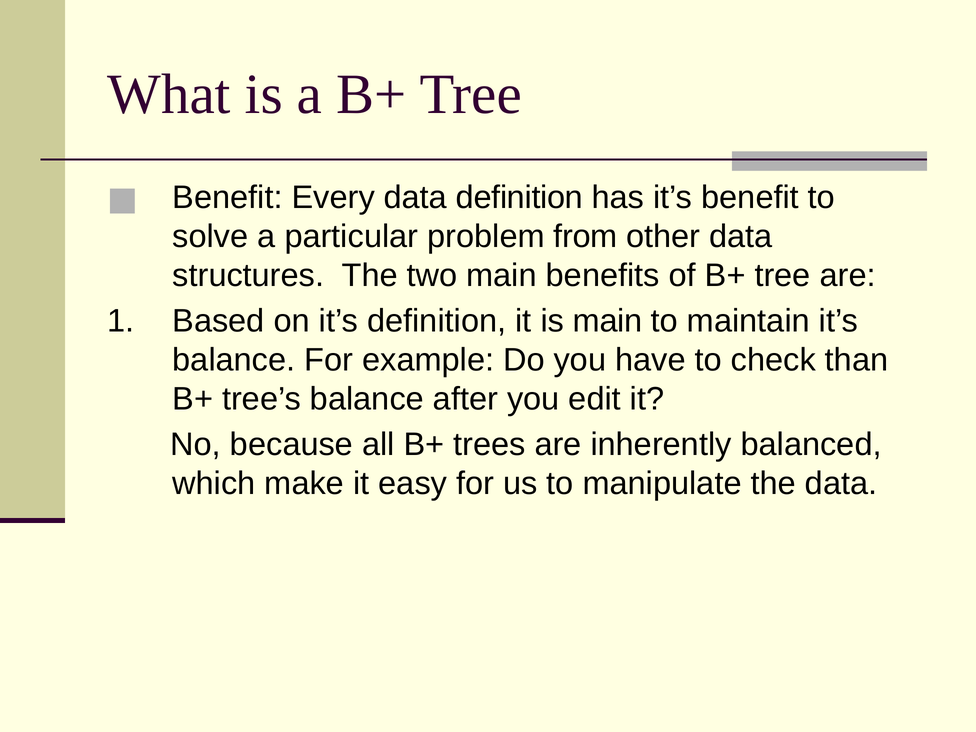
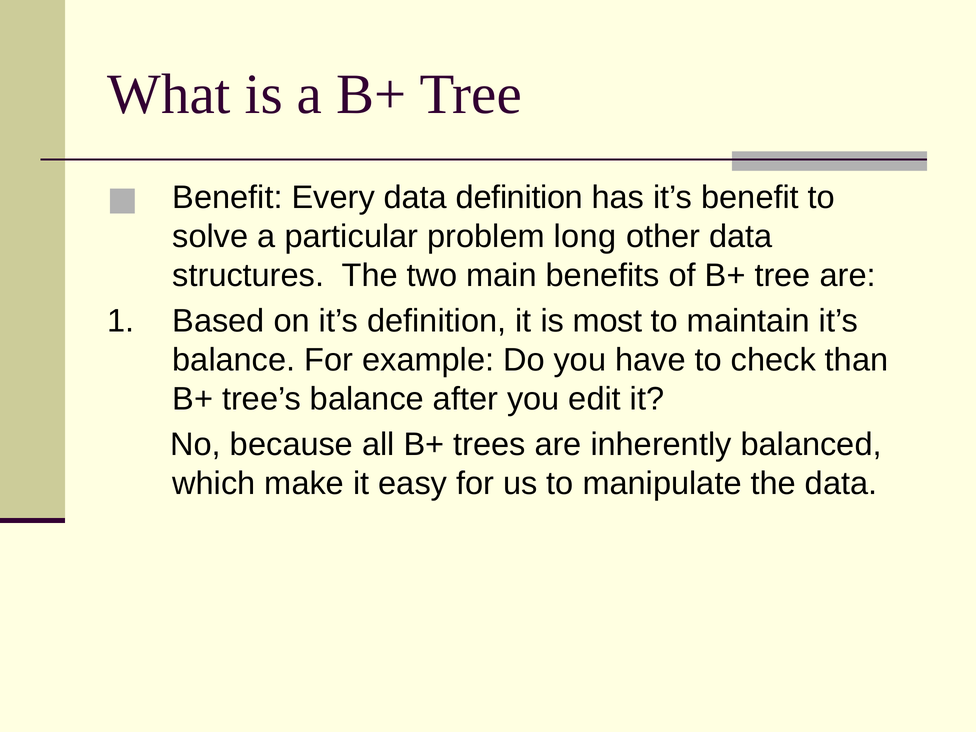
from: from -> long
is main: main -> most
